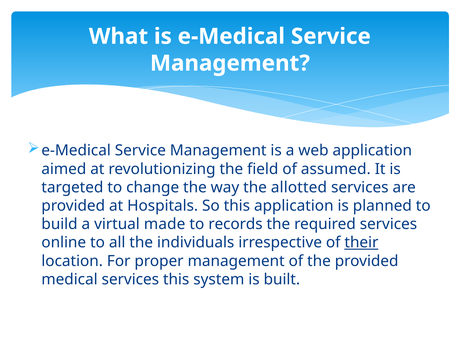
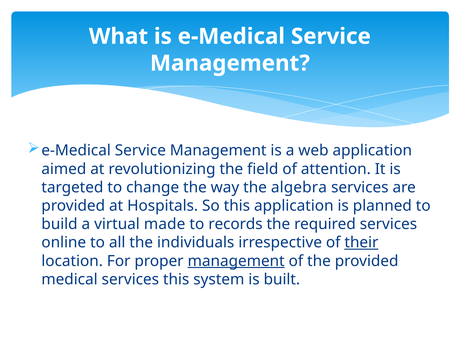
assumed: assumed -> attention
allotted: allotted -> algebra
management at (236, 261) underline: none -> present
